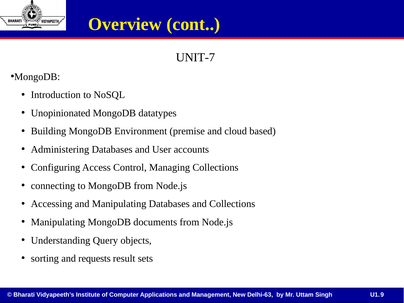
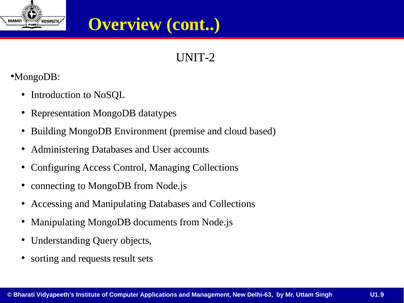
UNIT-7: UNIT-7 -> UNIT-2
Unopinionated: Unopinionated -> Representation
